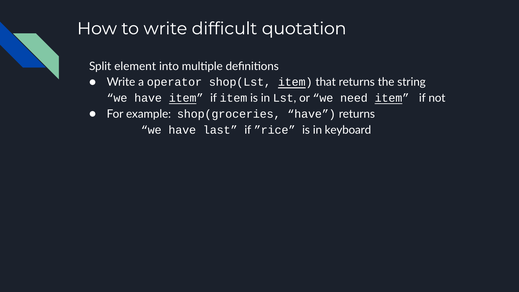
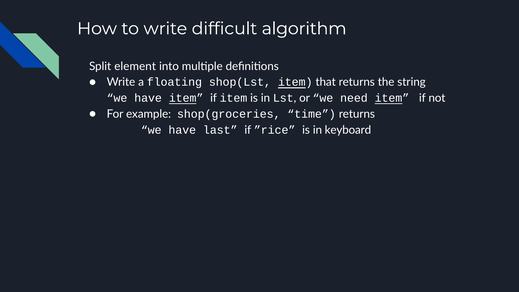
quotation: quotation -> algorithm
operator: operator -> floating
shop(groceries have: have -> time
